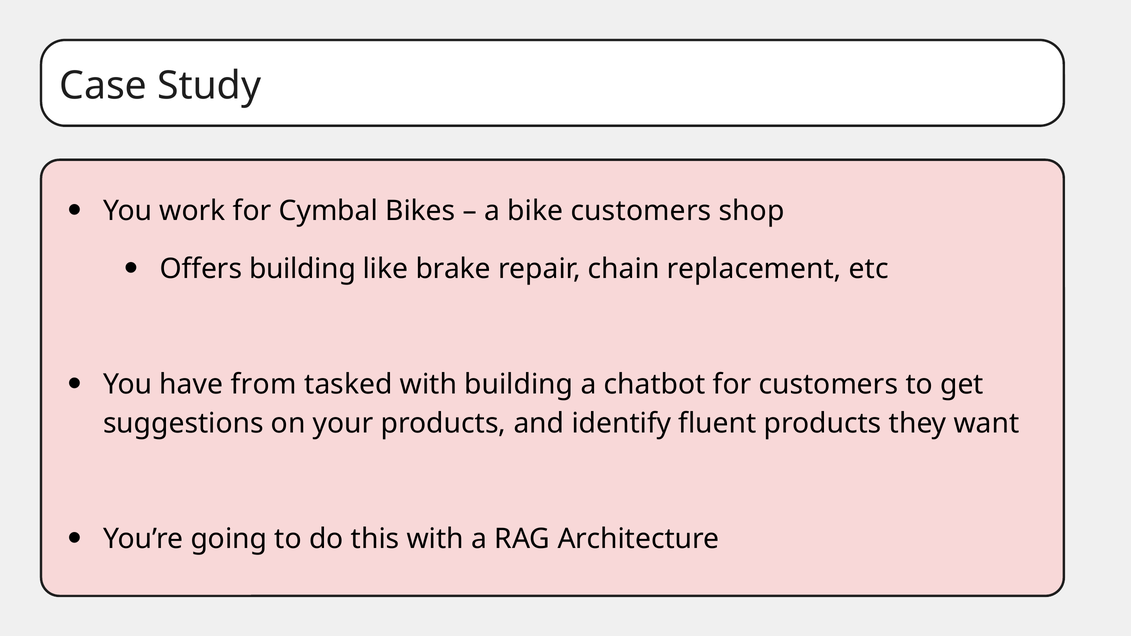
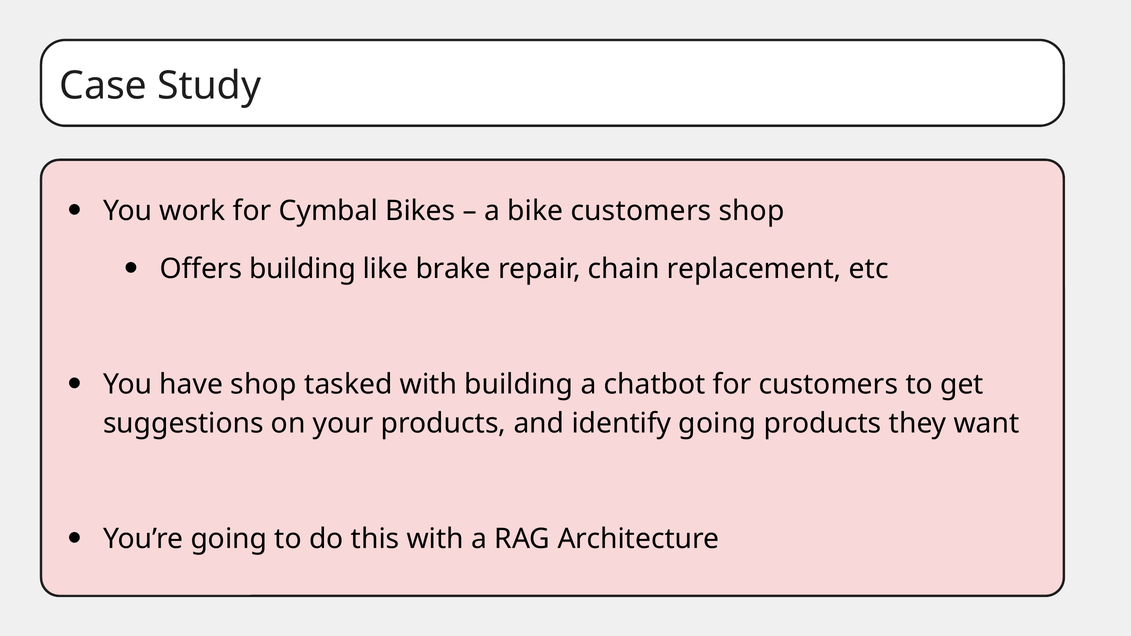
have from: from -> shop
identify fluent: fluent -> going
